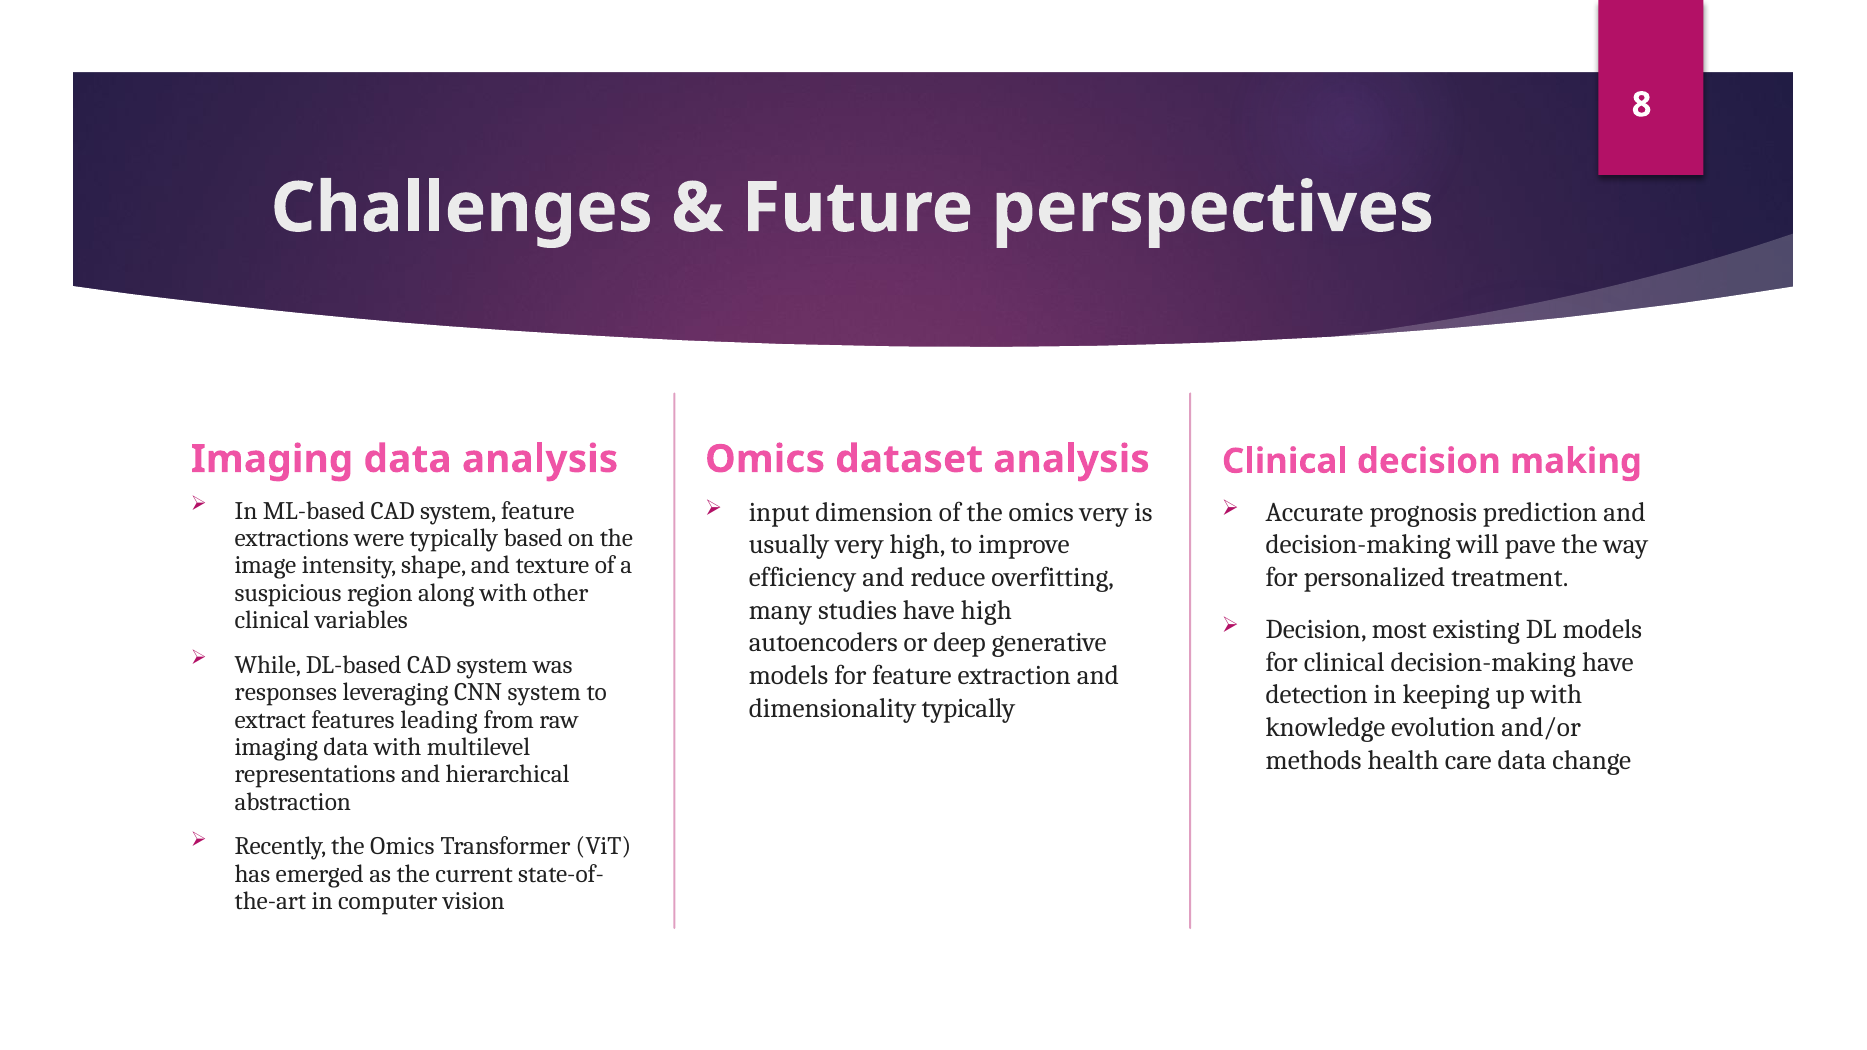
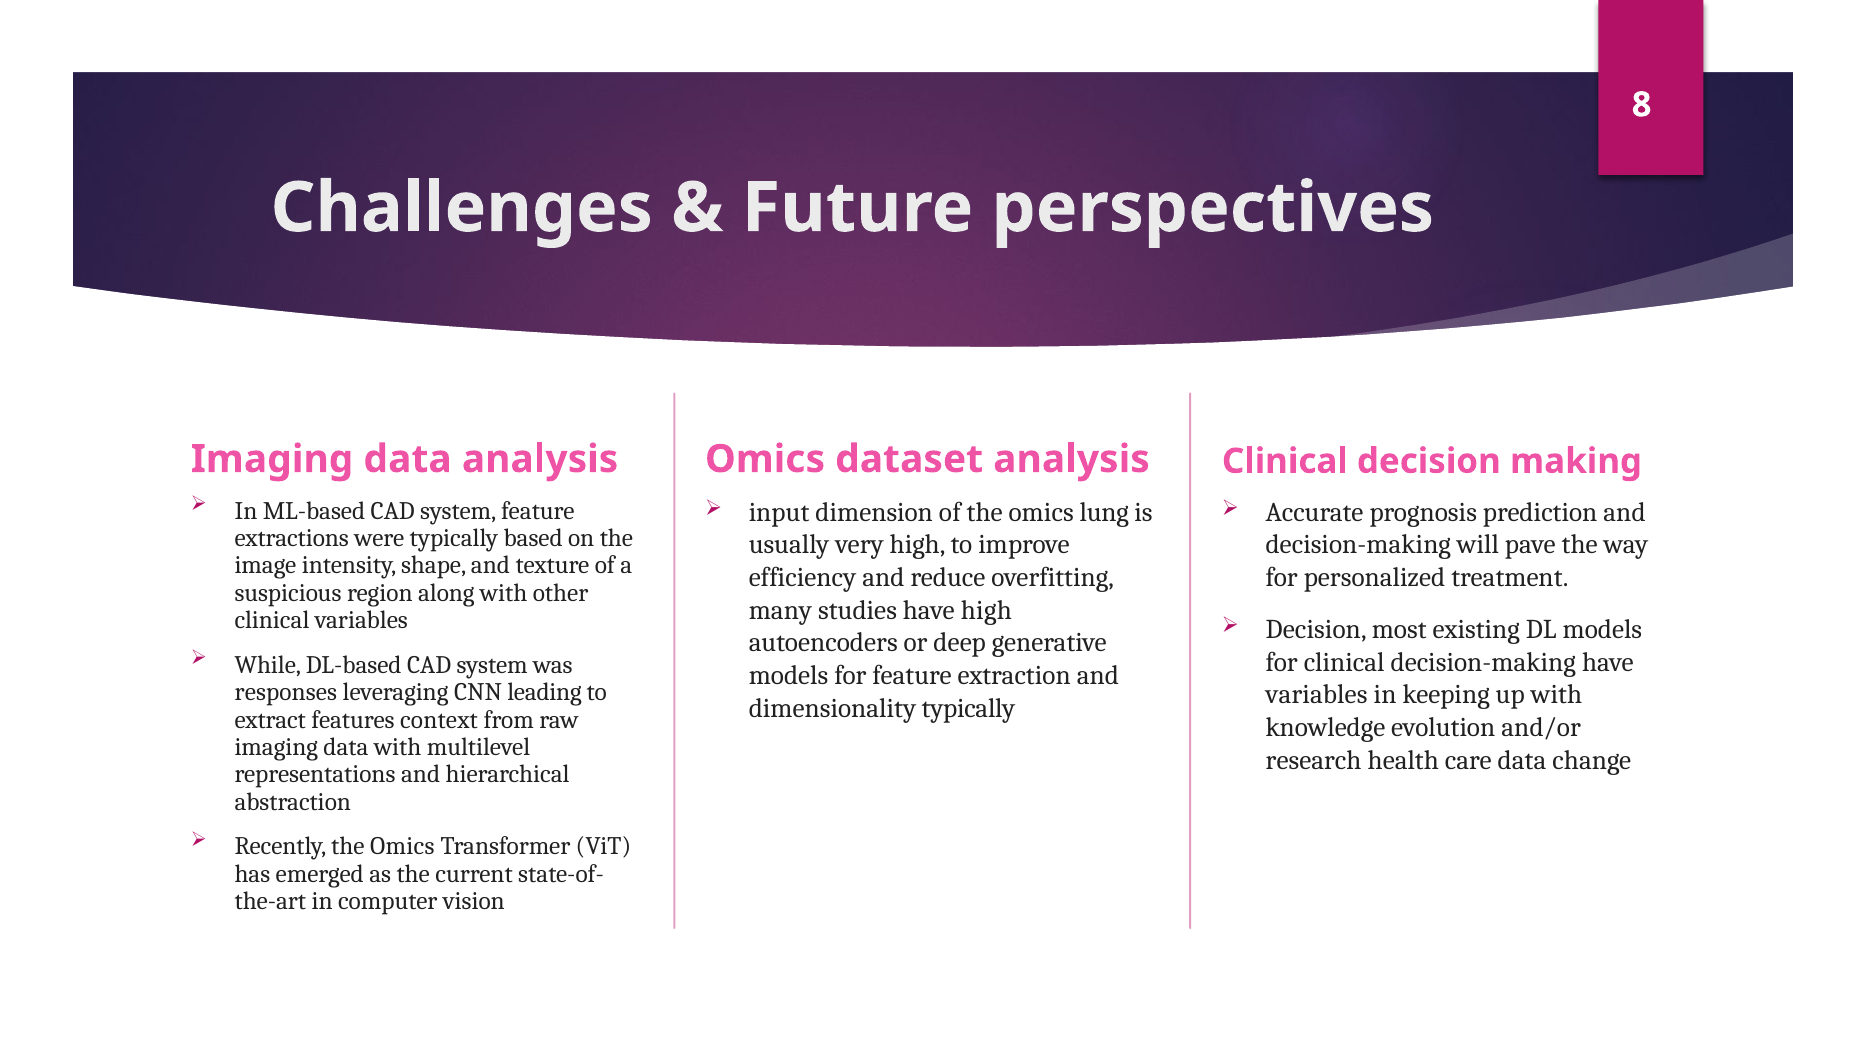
omics very: very -> lung
CNN system: system -> leading
detection at (1317, 695): detection -> variables
leading: leading -> context
methods: methods -> research
